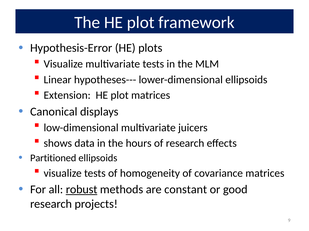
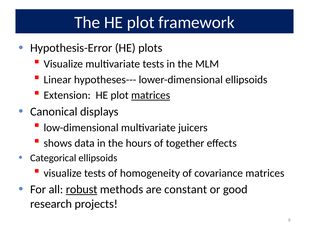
matrices at (151, 96) underline: none -> present
of research: research -> together
Partitioned: Partitioned -> Categorical
